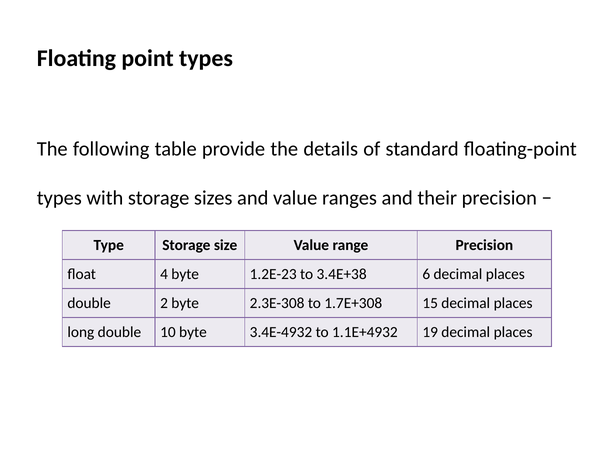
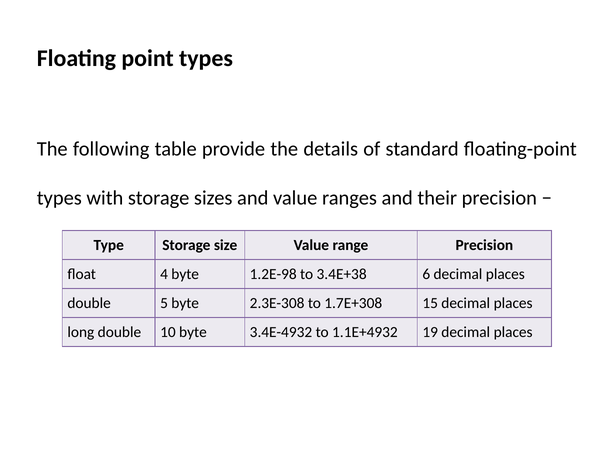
1.2E-23: 1.2E-23 -> 1.2E-98
2: 2 -> 5
